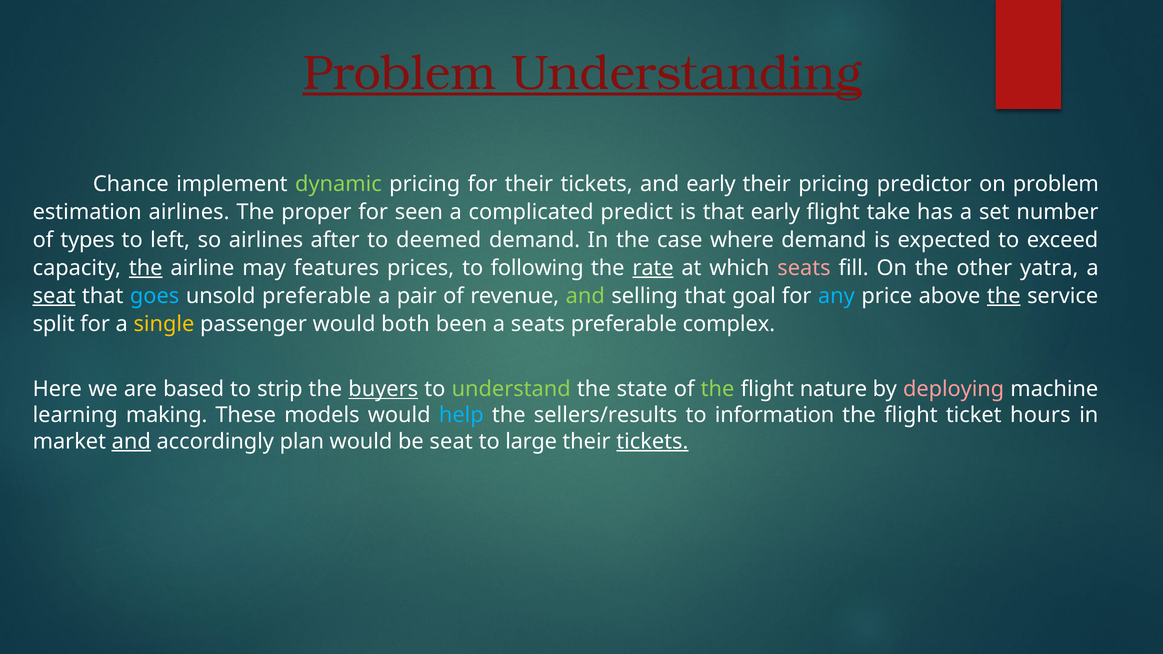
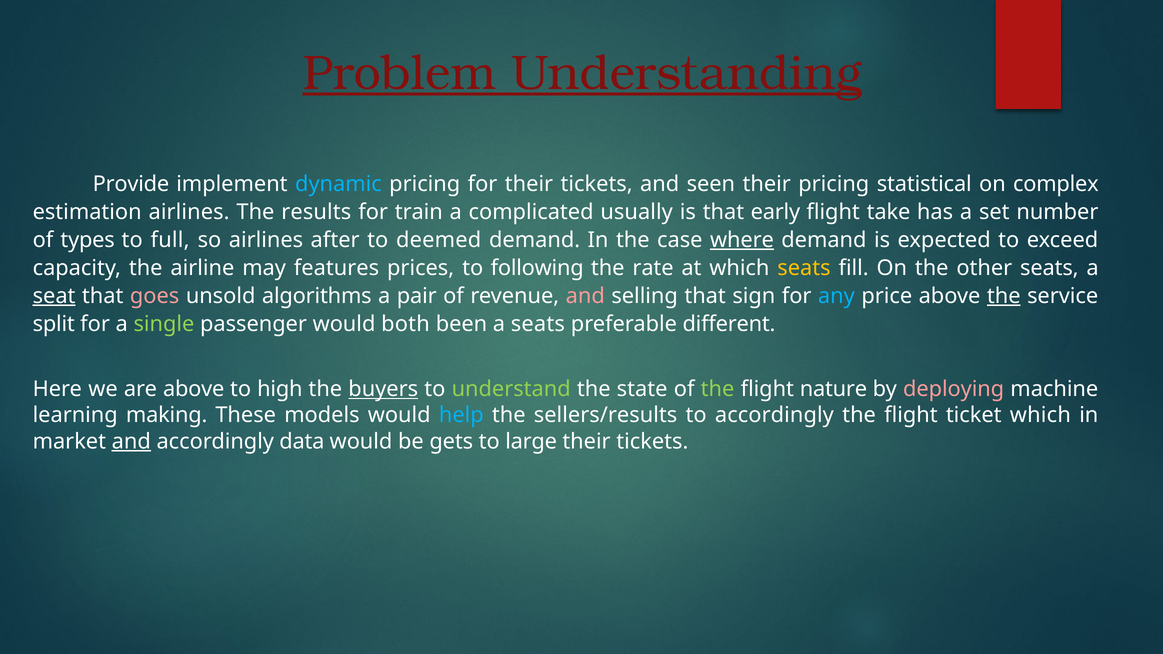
Chance: Chance -> Provide
dynamic colour: light green -> light blue
and early: early -> seen
predictor: predictor -> statistical
on problem: problem -> complex
proper: proper -> results
seen: seen -> train
predict: predict -> usually
left: left -> full
where underline: none -> present
the at (146, 268) underline: present -> none
rate underline: present -> none
seats at (804, 268) colour: pink -> yellow
other yatra: yatra -> seats
goes colour: light blue -> pink
unsold preferable: preferable -> algorithms
and at (585, 296) colour: light green -> pink
goal: goal -> sign
single colour: yellow -> light green
complex: complex -> different
are based: based -> above
strip: strip -> high
to information: information -> accordingly
ticket hours: hours -> which
plan: plan -> data
be seat: seat -> gets
tickets at (652, 442) underline: present -> none
